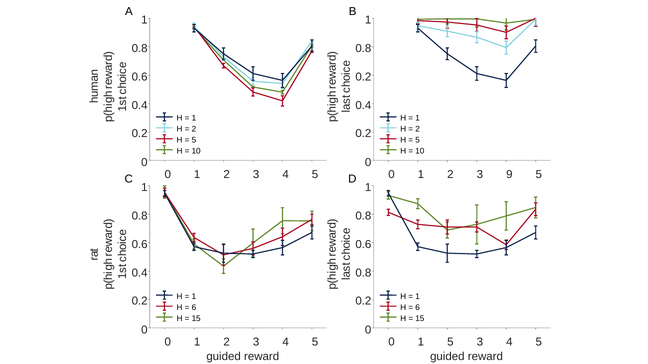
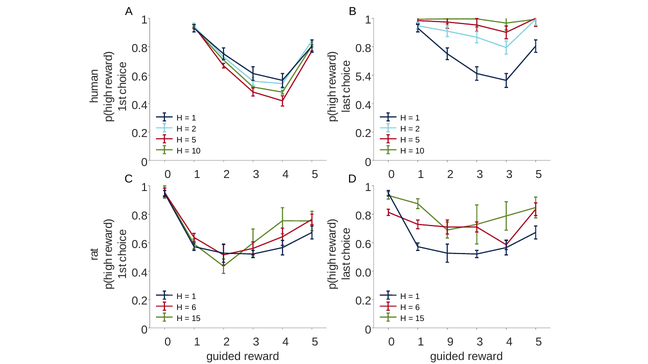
0.2 at (363, 77): 0.2 -> 5.4
3 9: 9 -> 3
0.8 at (363, 273): 0.8 -> 0.0
1 5: 5 -> 9
